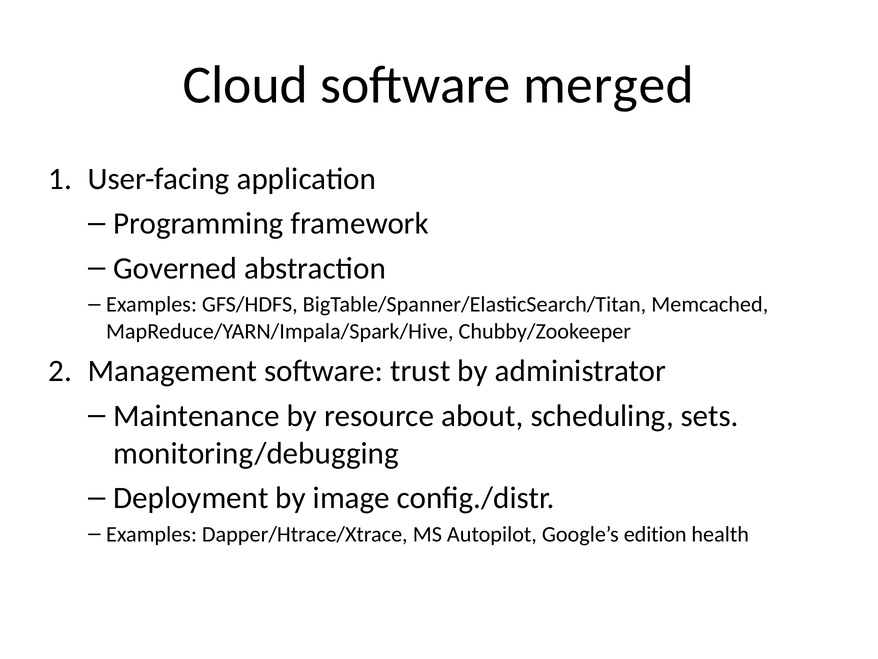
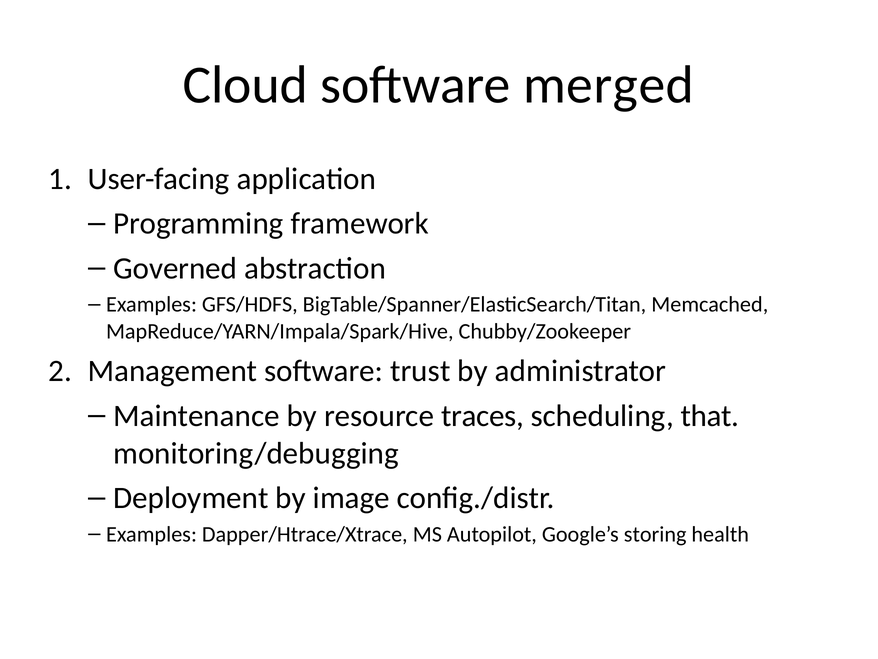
about: about -> traces
sets: sets -> that
edition: edition -> storing
